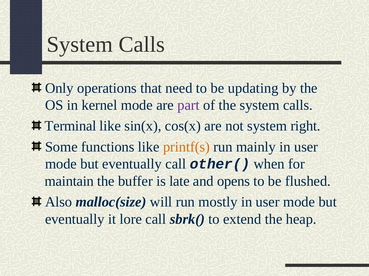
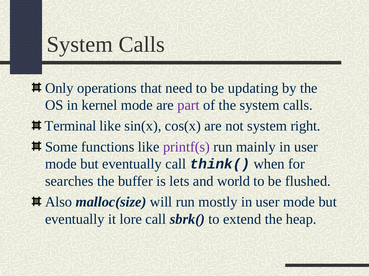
printf(s colour: orange -> purple
other(: other( -> think(
maintain: maintain -> searches
late: late -> lets
opens: opens -> world
